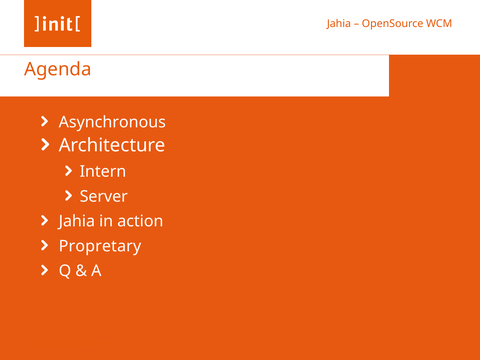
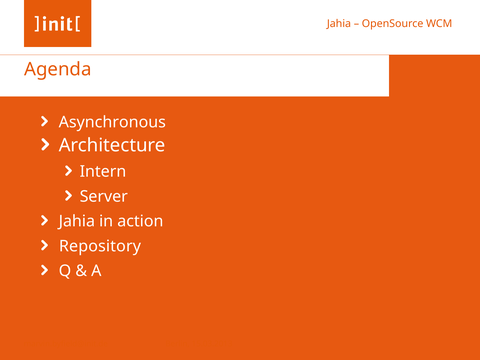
Propretary: Propretary -> Repository
